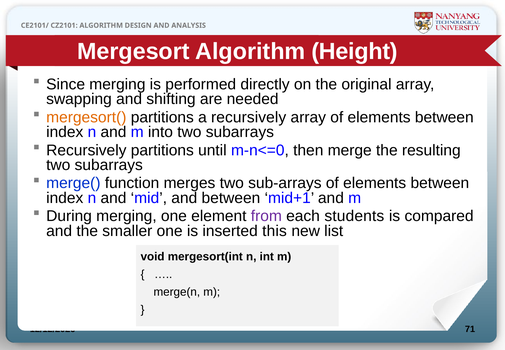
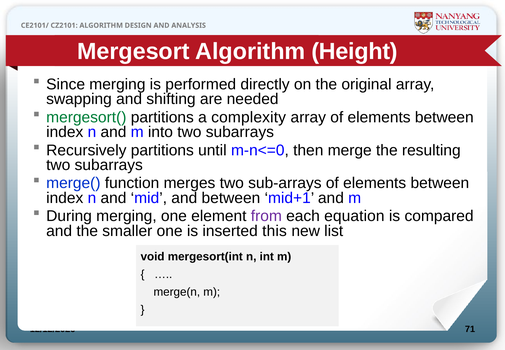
mergesort( colour: orange -> green
a recursively: recursively -> complexity
students: students -> equation
